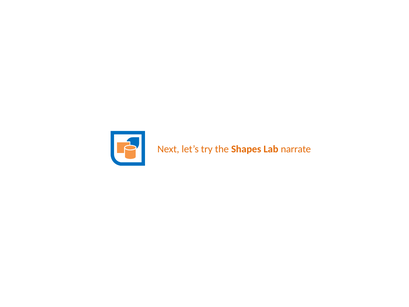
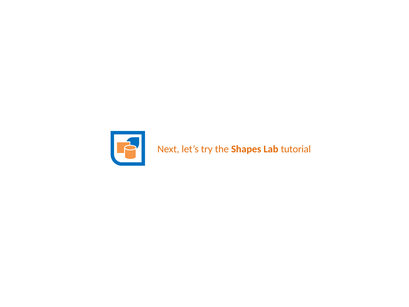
narrate: narrate -> tutorial
